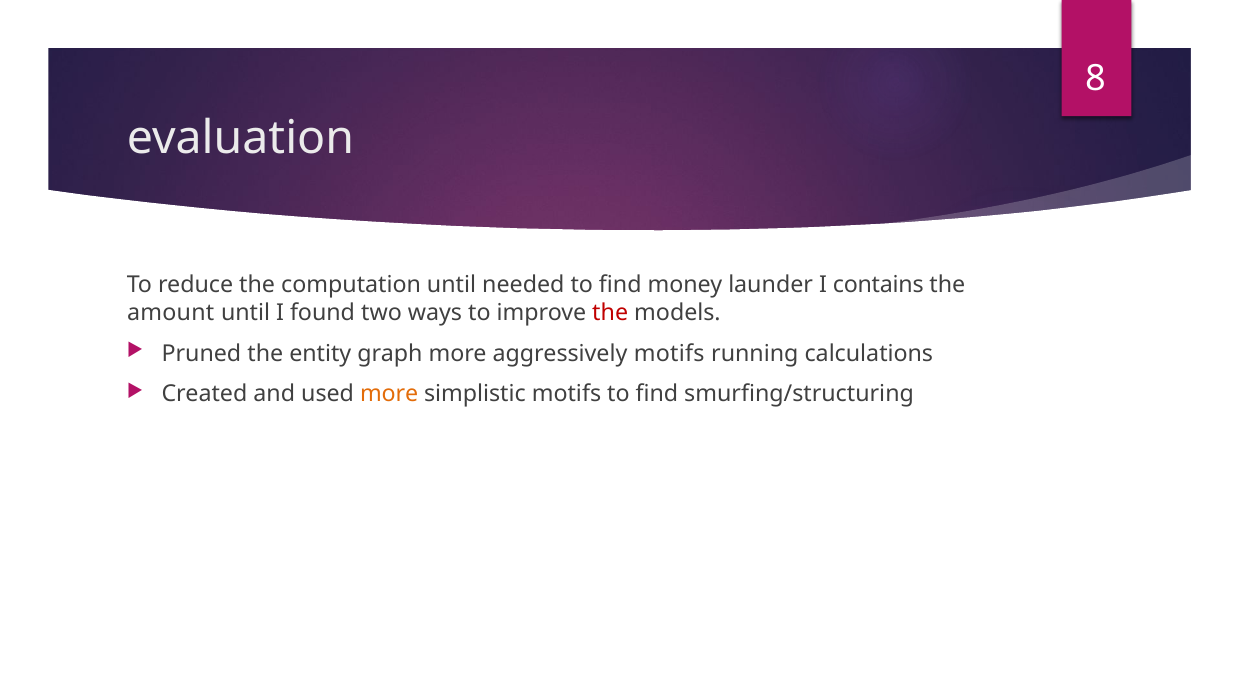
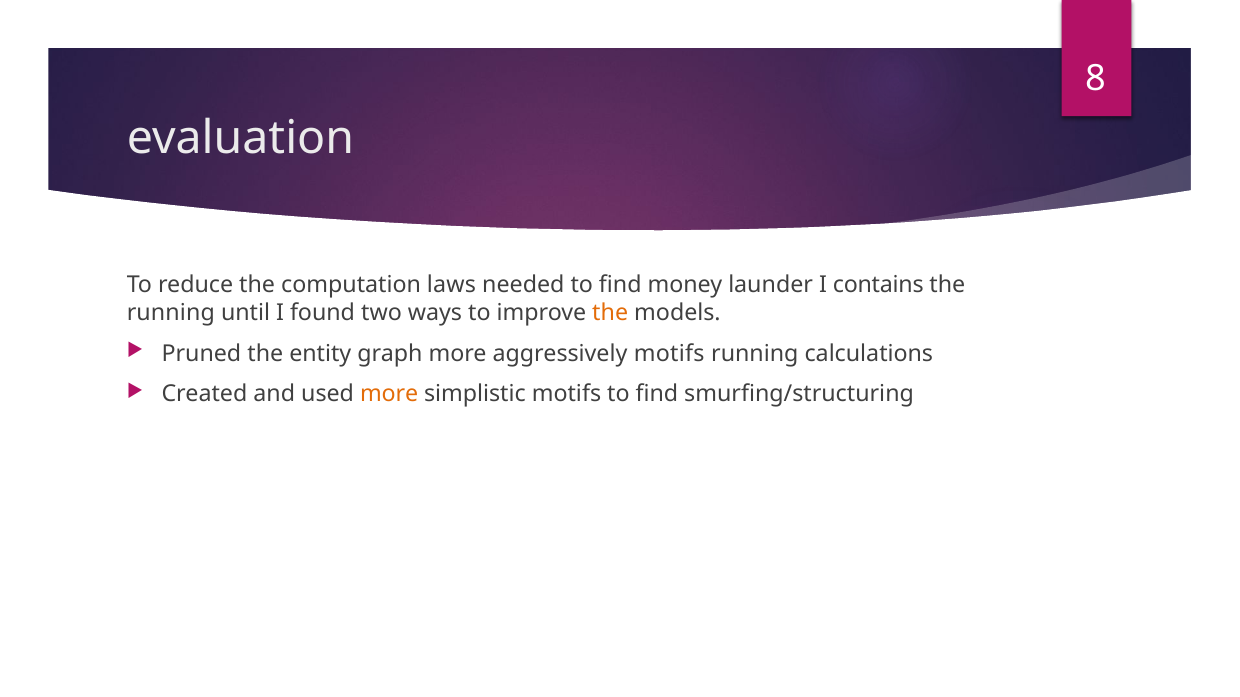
computation until: until -> laws
amount at (171, 313): amount -> running
the at (610, 313) colour: red -> orange
